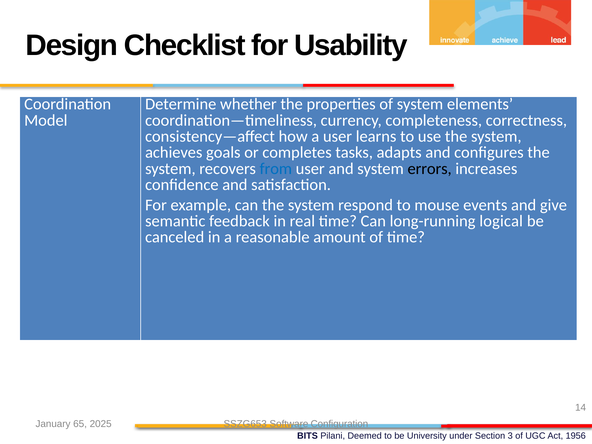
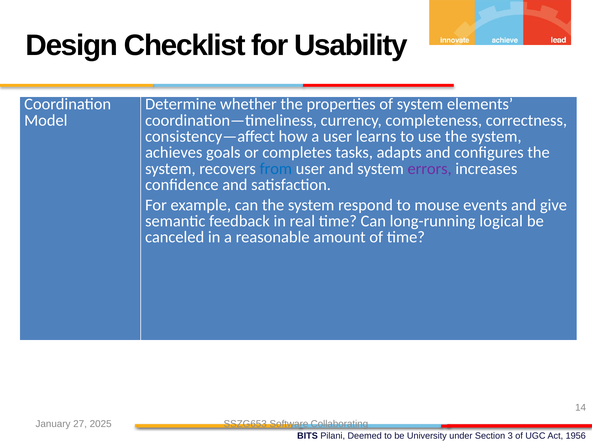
errors colour: black -> purple
65: 65 -> 27
Configuration: Configuration -> Collaborating
